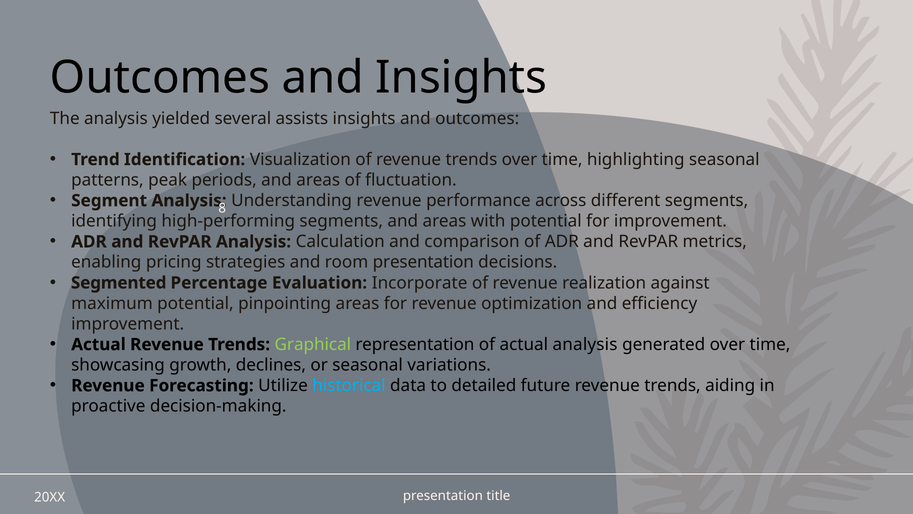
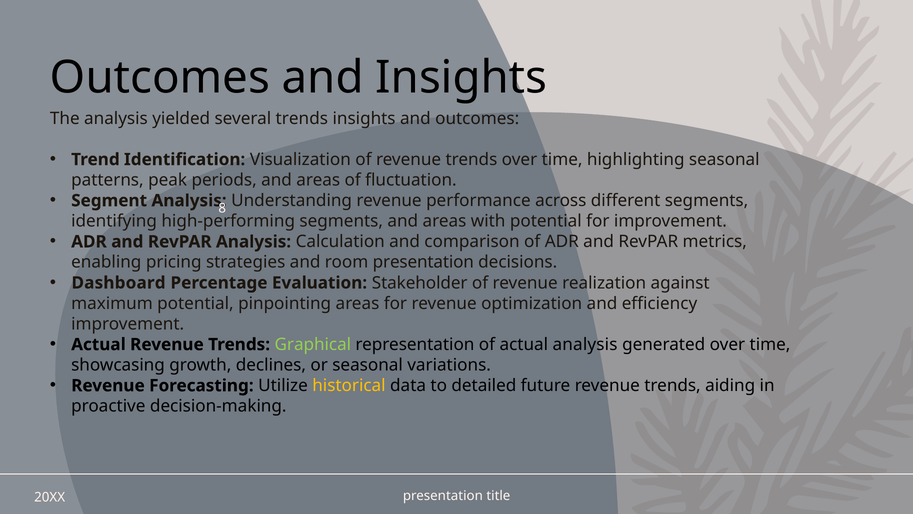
several assists: assists -> trends
Segmented: Segmented -> Dashboard
Incorporate: Incorporate -> Stakeholder
historical colour: light blue -> yellow
